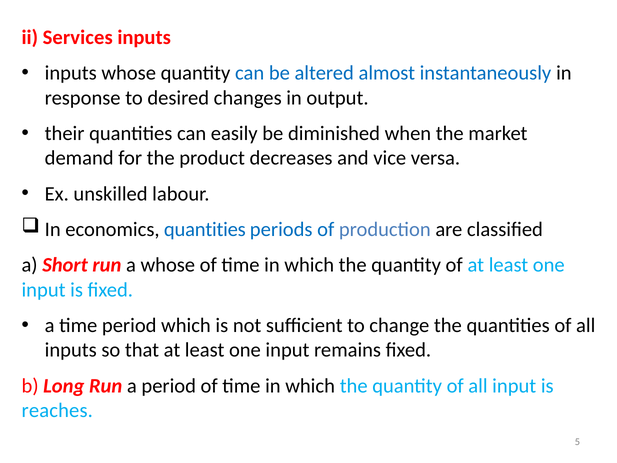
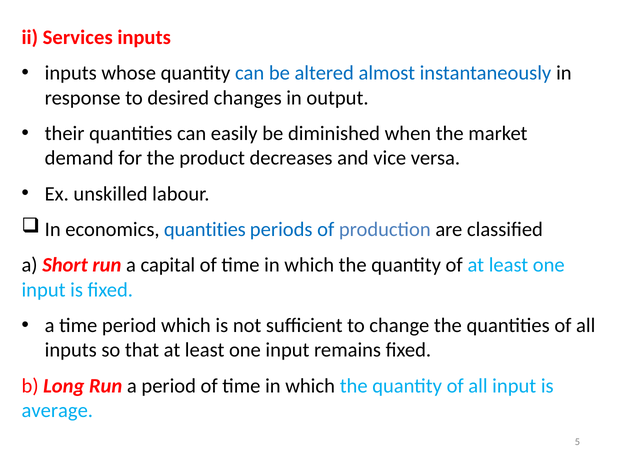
a whose: whose -> capital
reaches: reaches -> average
